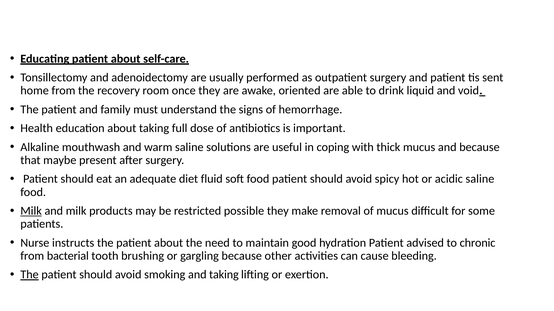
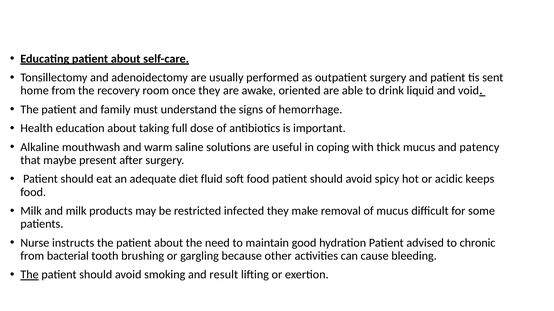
and because: because -> patency
acidic saline: saline -> keeps
Milk at (31, 211) underline: present -> none
possible: possible -> infected
and taking: taking -> result
